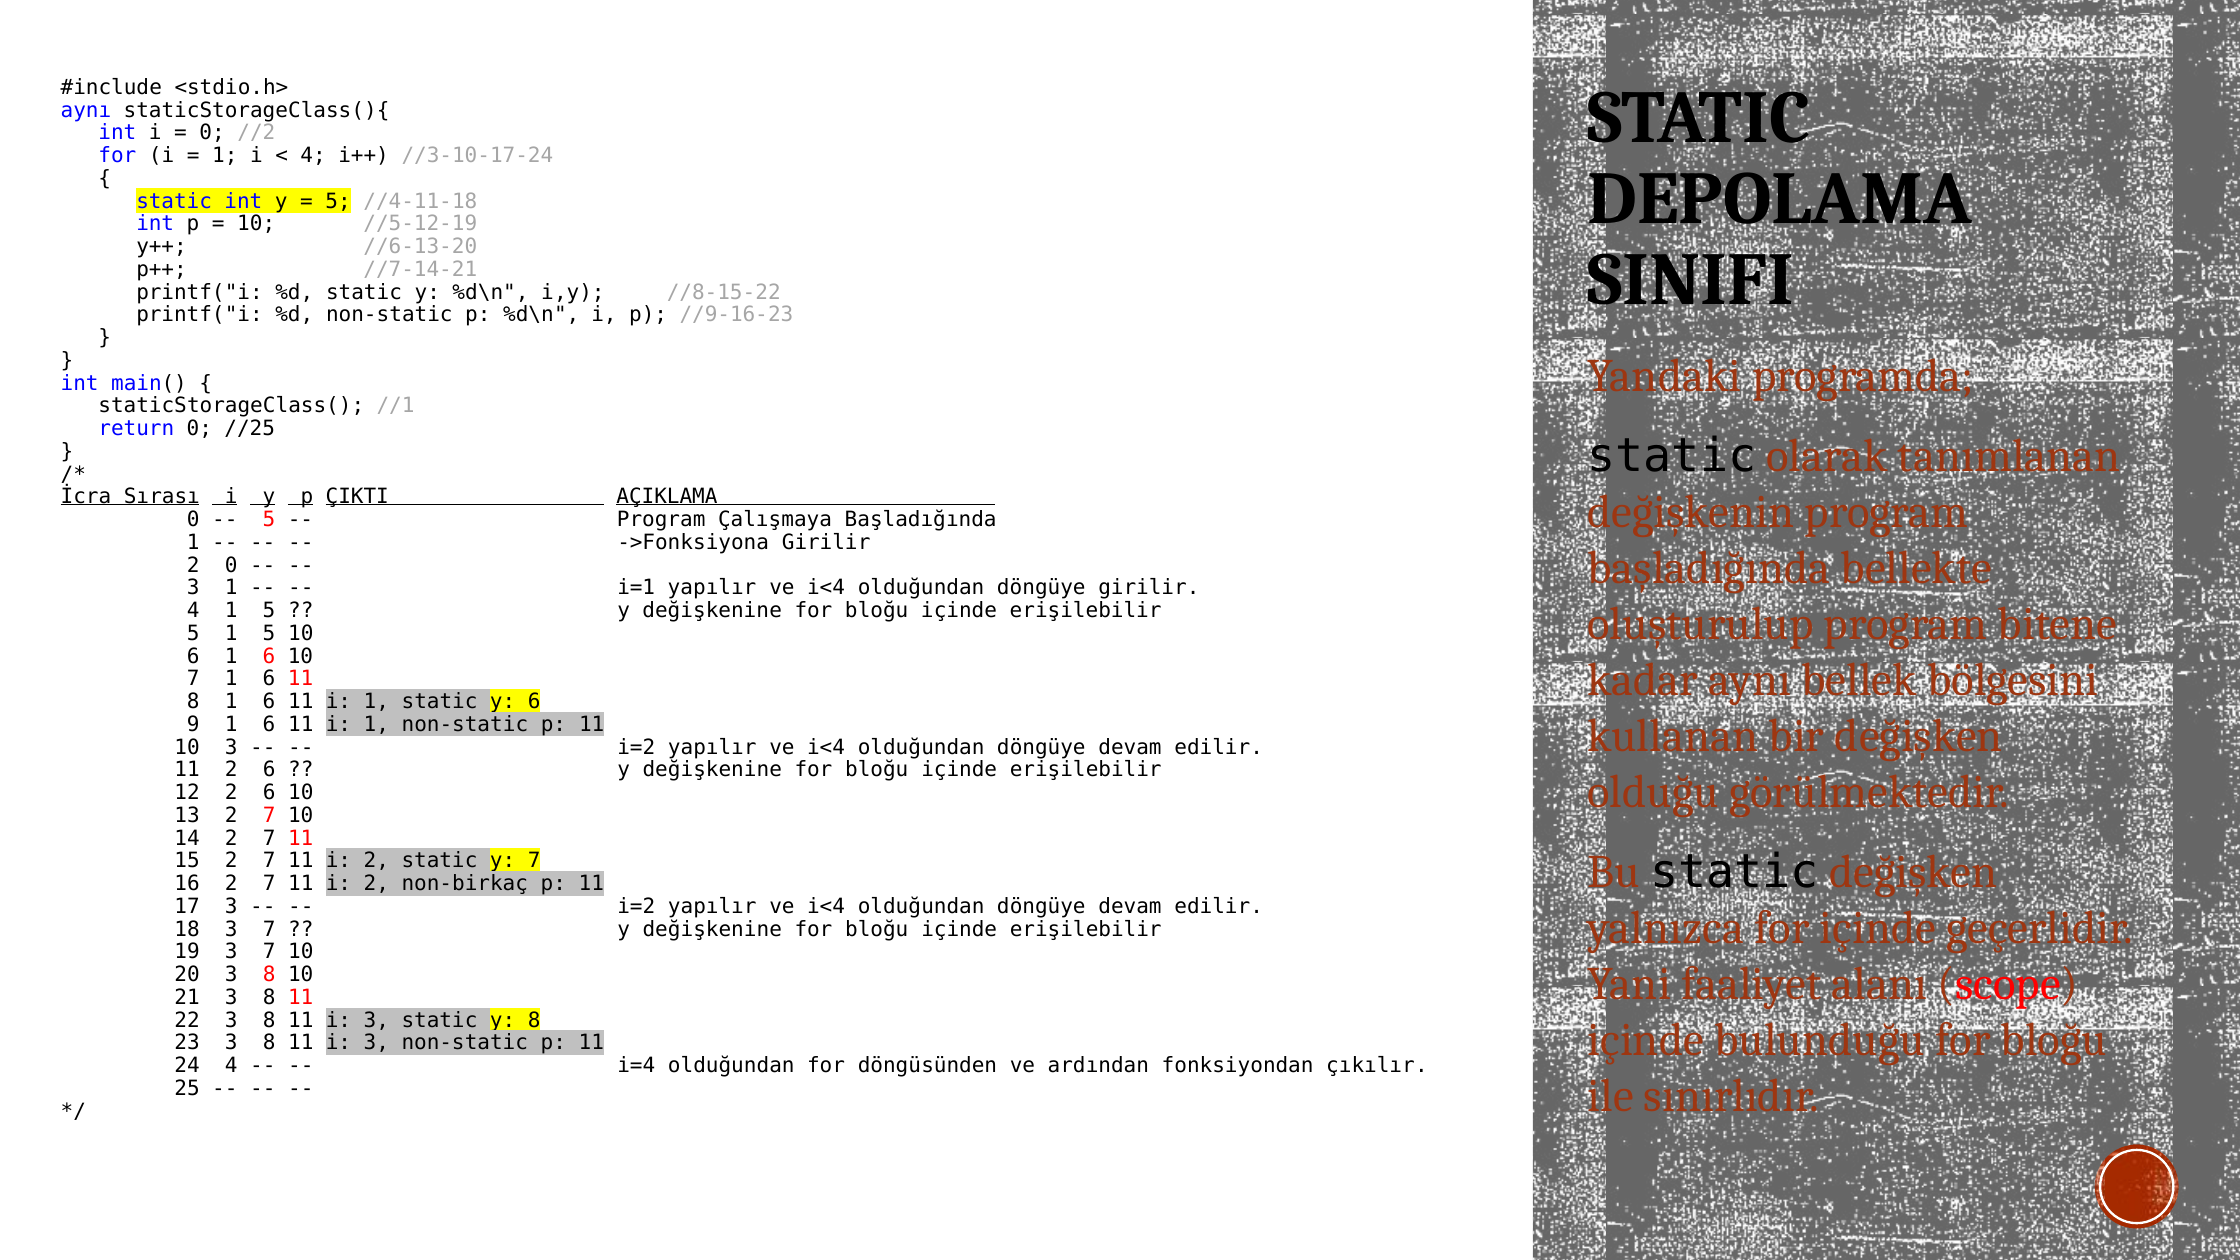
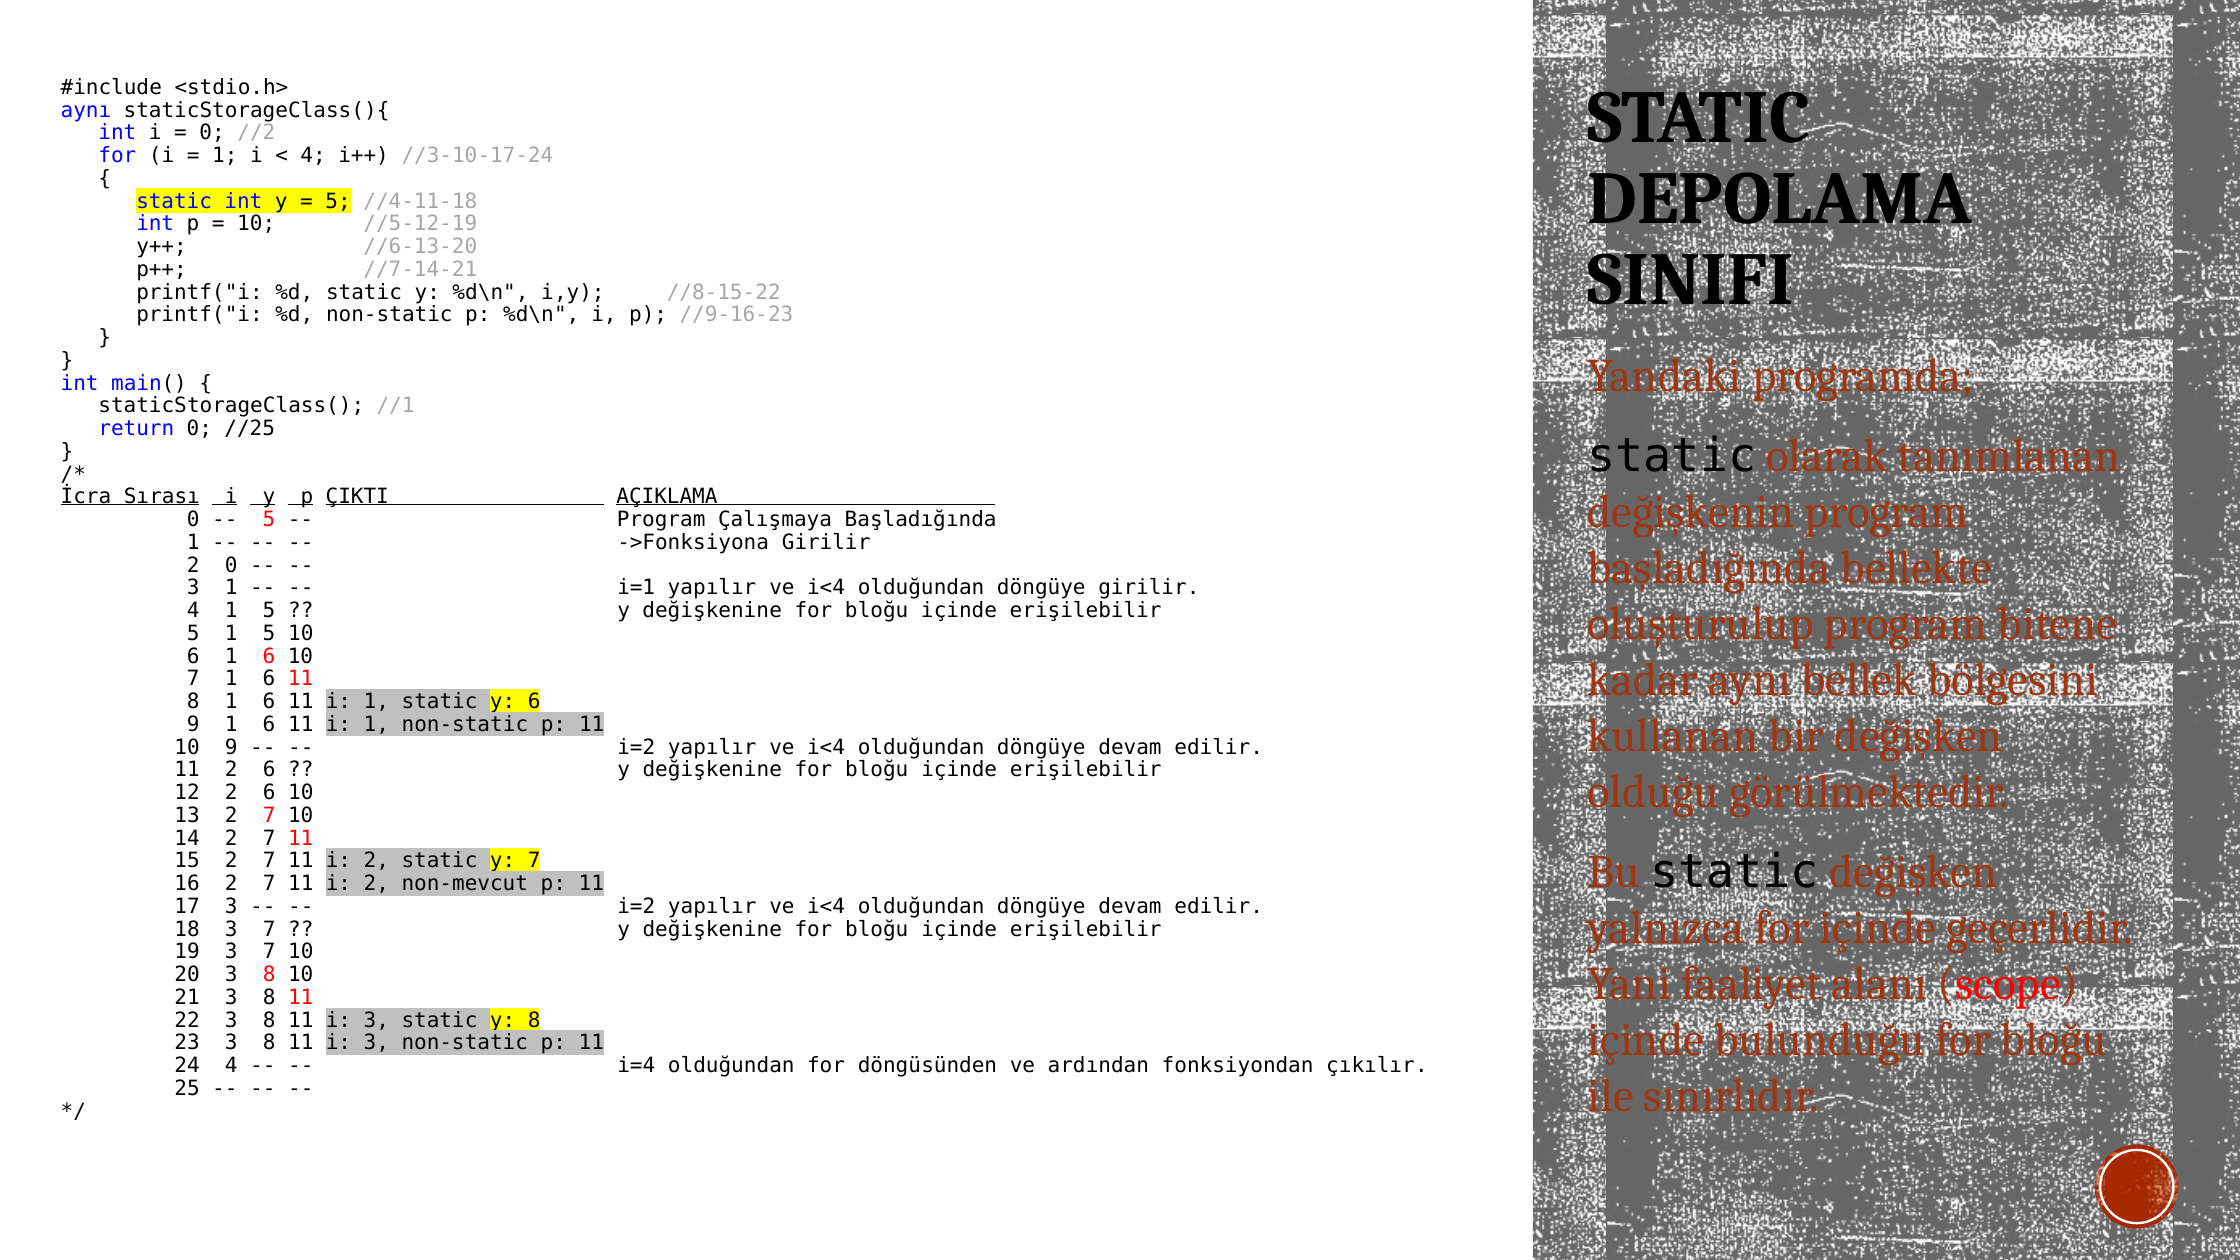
10 3: 3 -> 9
non-birkaç: non-birkaç -> non-mevcut
